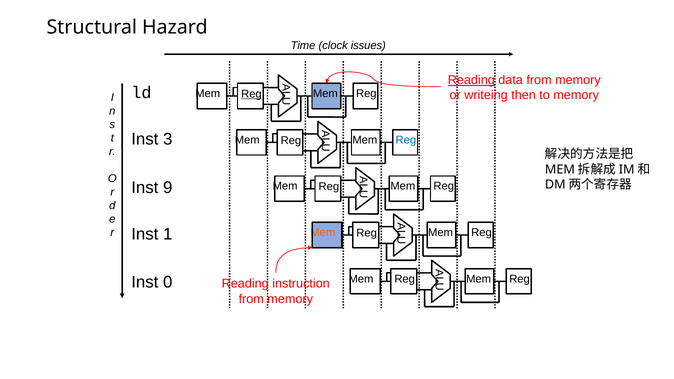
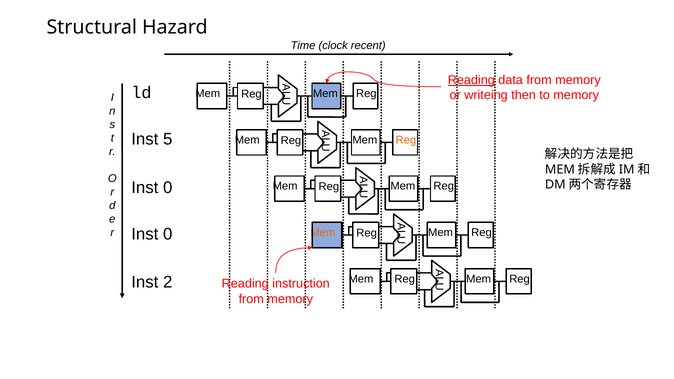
issues: issues -> recent
Reg at (251, 94) underline: present -> none
3: 3 -> 5
Reg at (406, 140) colour: blue -> orange
9 at (168, 188): 9 -> 0
1 at (168, 234): 1 -> 0
0: 0 -> 2
